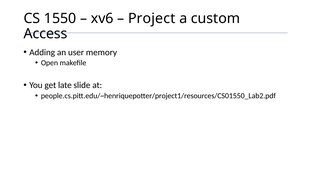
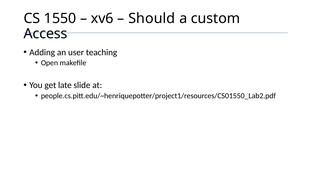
Project: Project -> Should
memory: memory -> teaching
